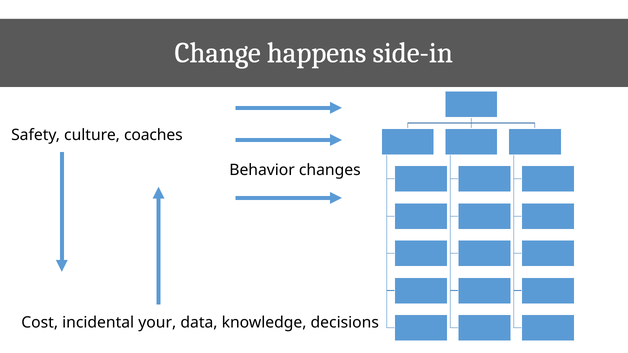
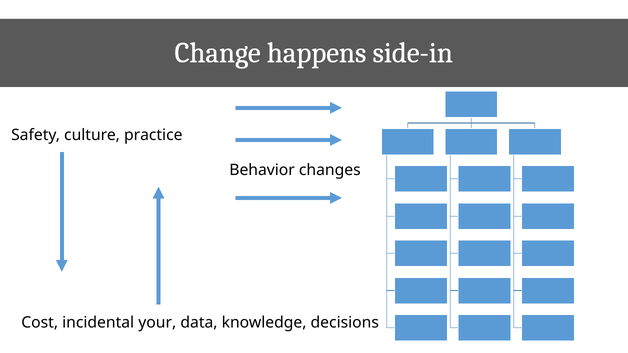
coaches: coaches -> practice
